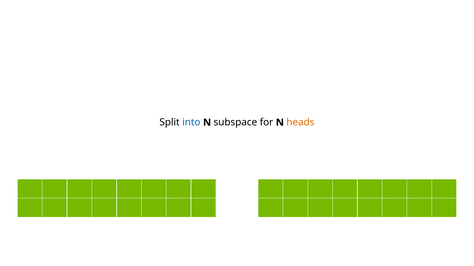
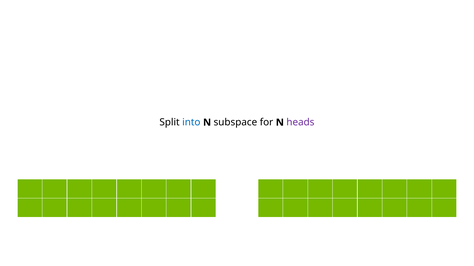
heads colour: orange -> purple
